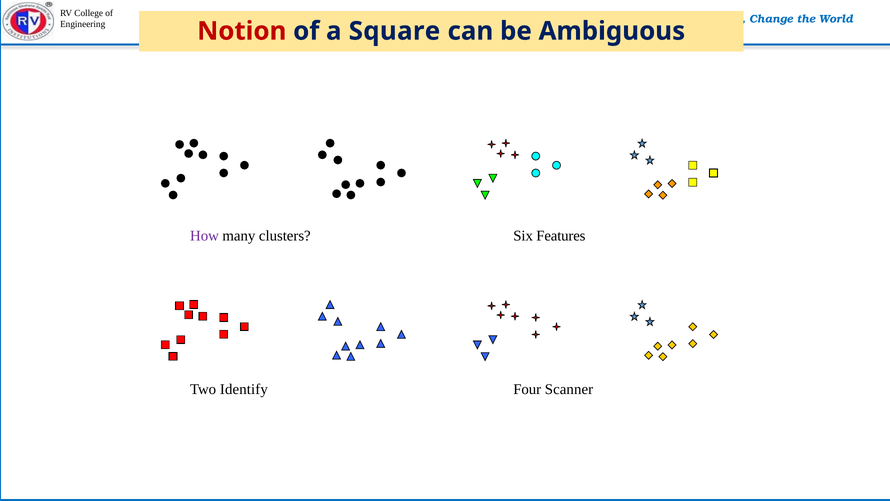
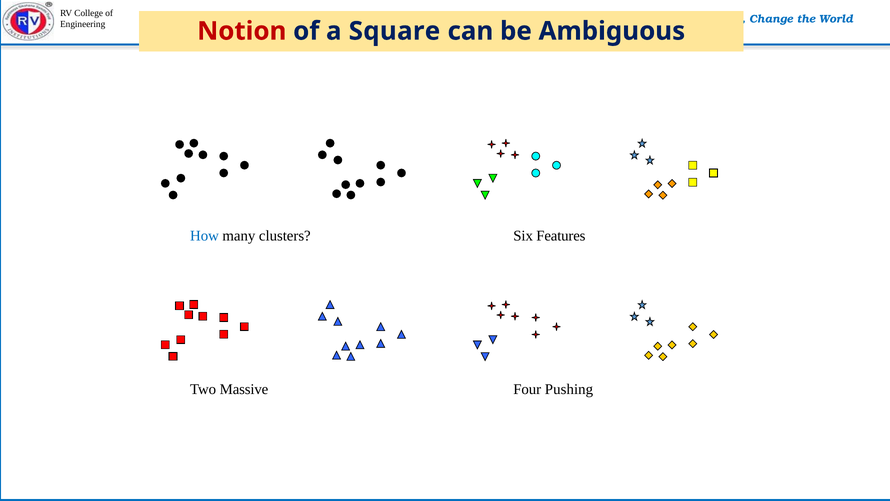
How colour: purple -> blue
Identify: Identify -> Massive
Scanner: Scanner -> Pushing
